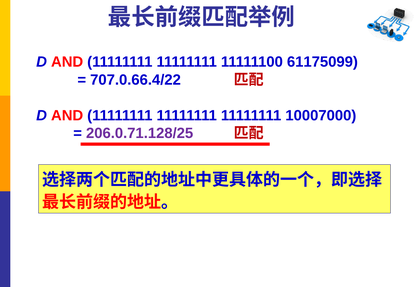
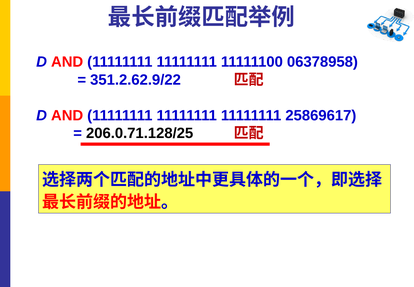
61175099: 61175099 -> 06378958
707.0.66.4/22: 707.0.66.4/22 -> 351.2.62.9/22
10007000: 10007000 -> 25869617
206.0.71.128/25 colour: purple -> black
